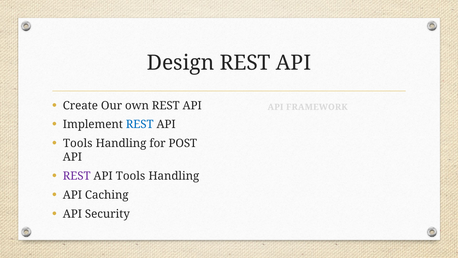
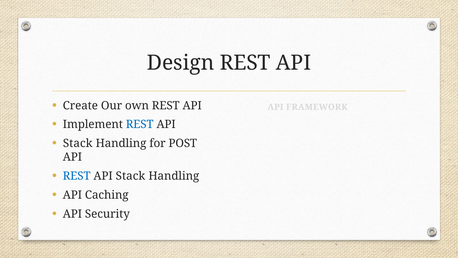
Tools at (78, 143): Tools -> Stack
REST at (77, 176) colour: purple -> blue
API Tools: Tools -> Stack
